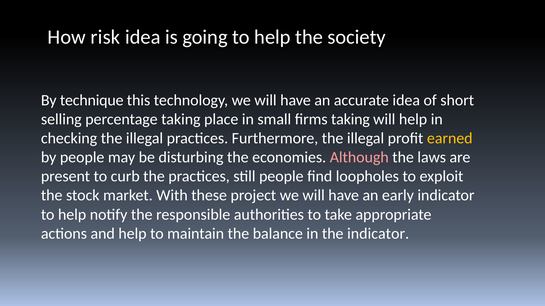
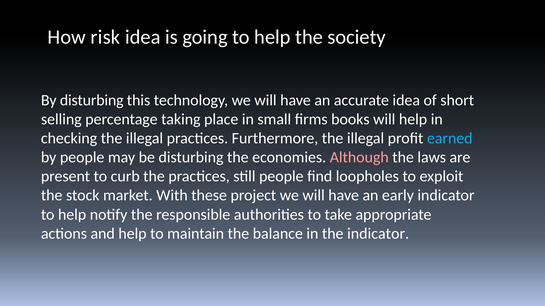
By technique: technique -> disturbing
firms taking: taking -> books
earned colour: yellow -> light blue
